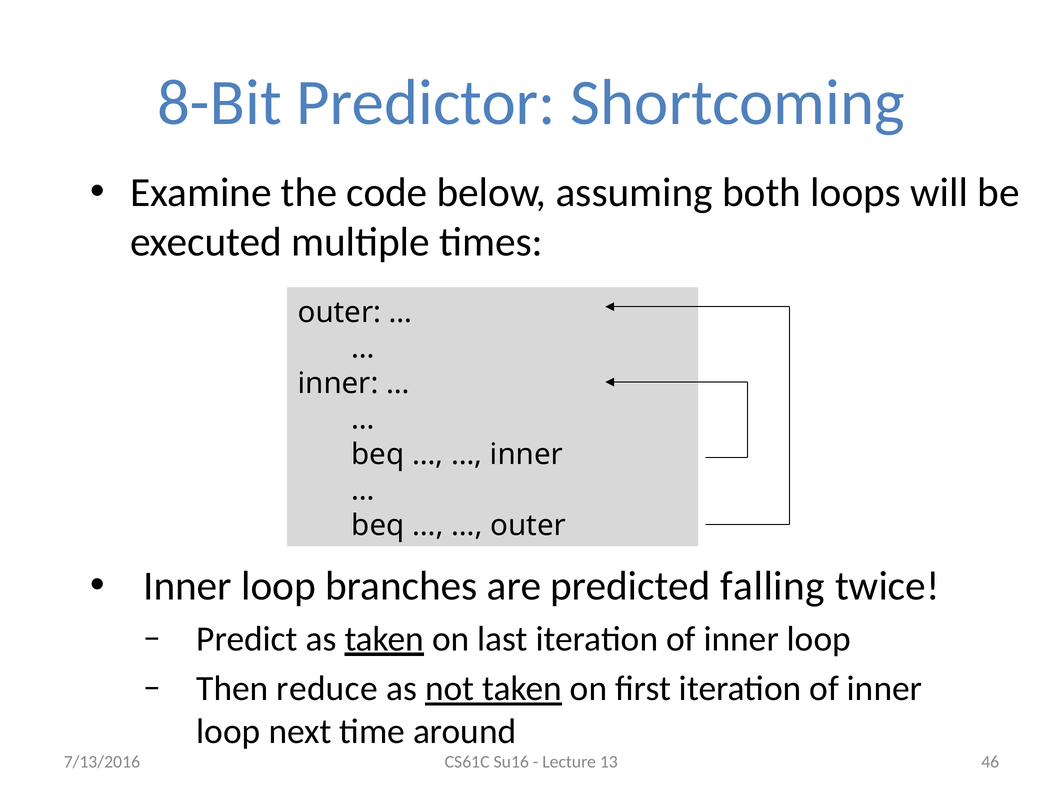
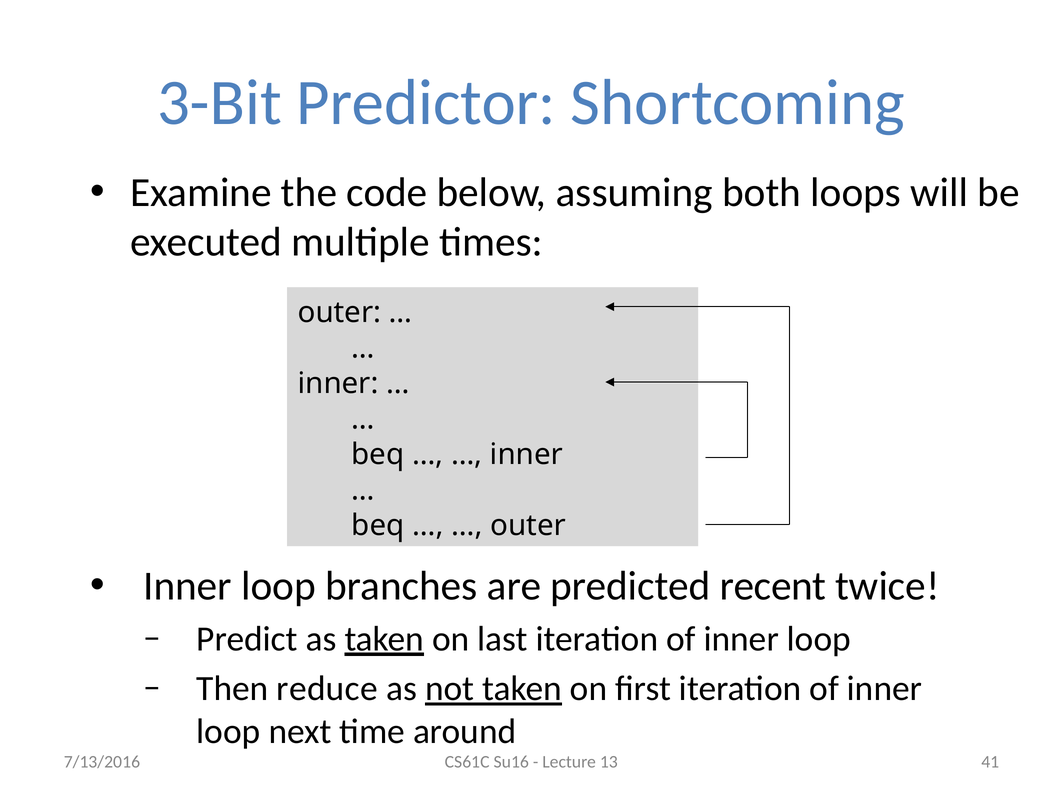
8-Bit: 8-Bit -> 3-Bit
falling: falling -> recent
46: 46 -> 41
